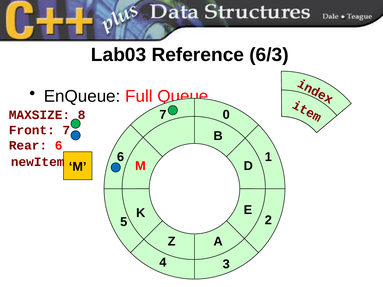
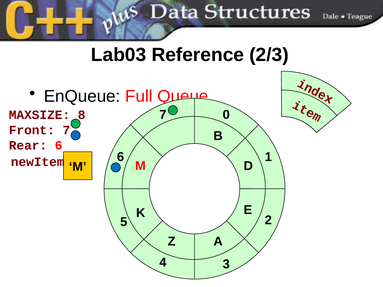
6/3: 6/3 -> 2/3
